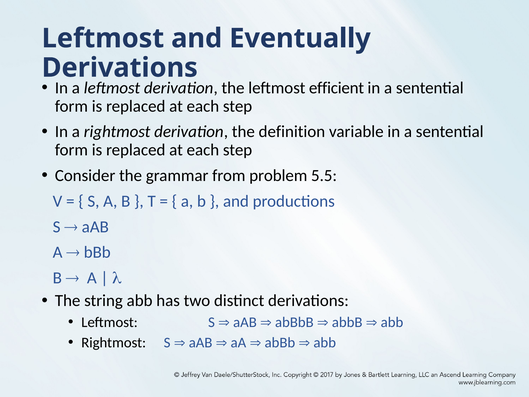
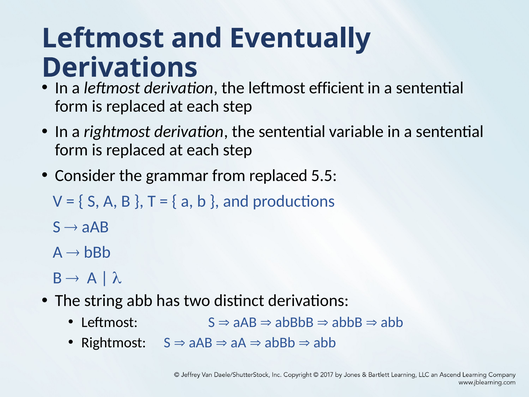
the definition: definition -> sentential
from problem: problem -> replaced
